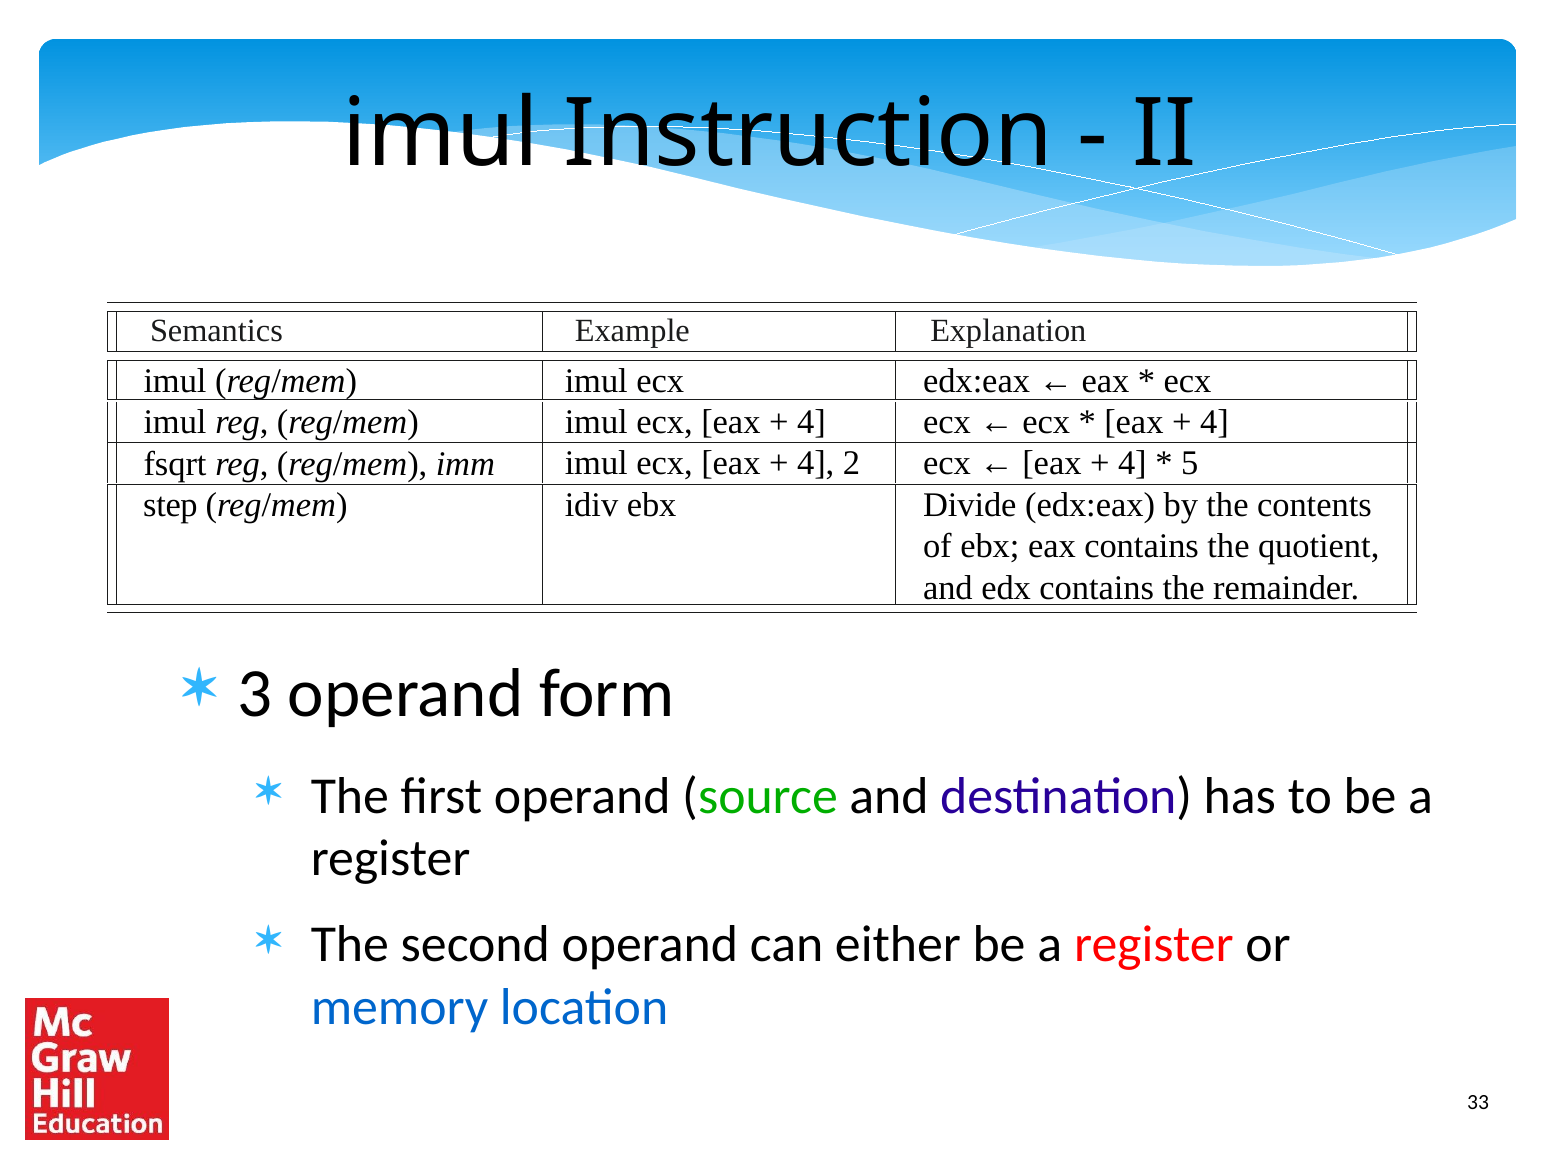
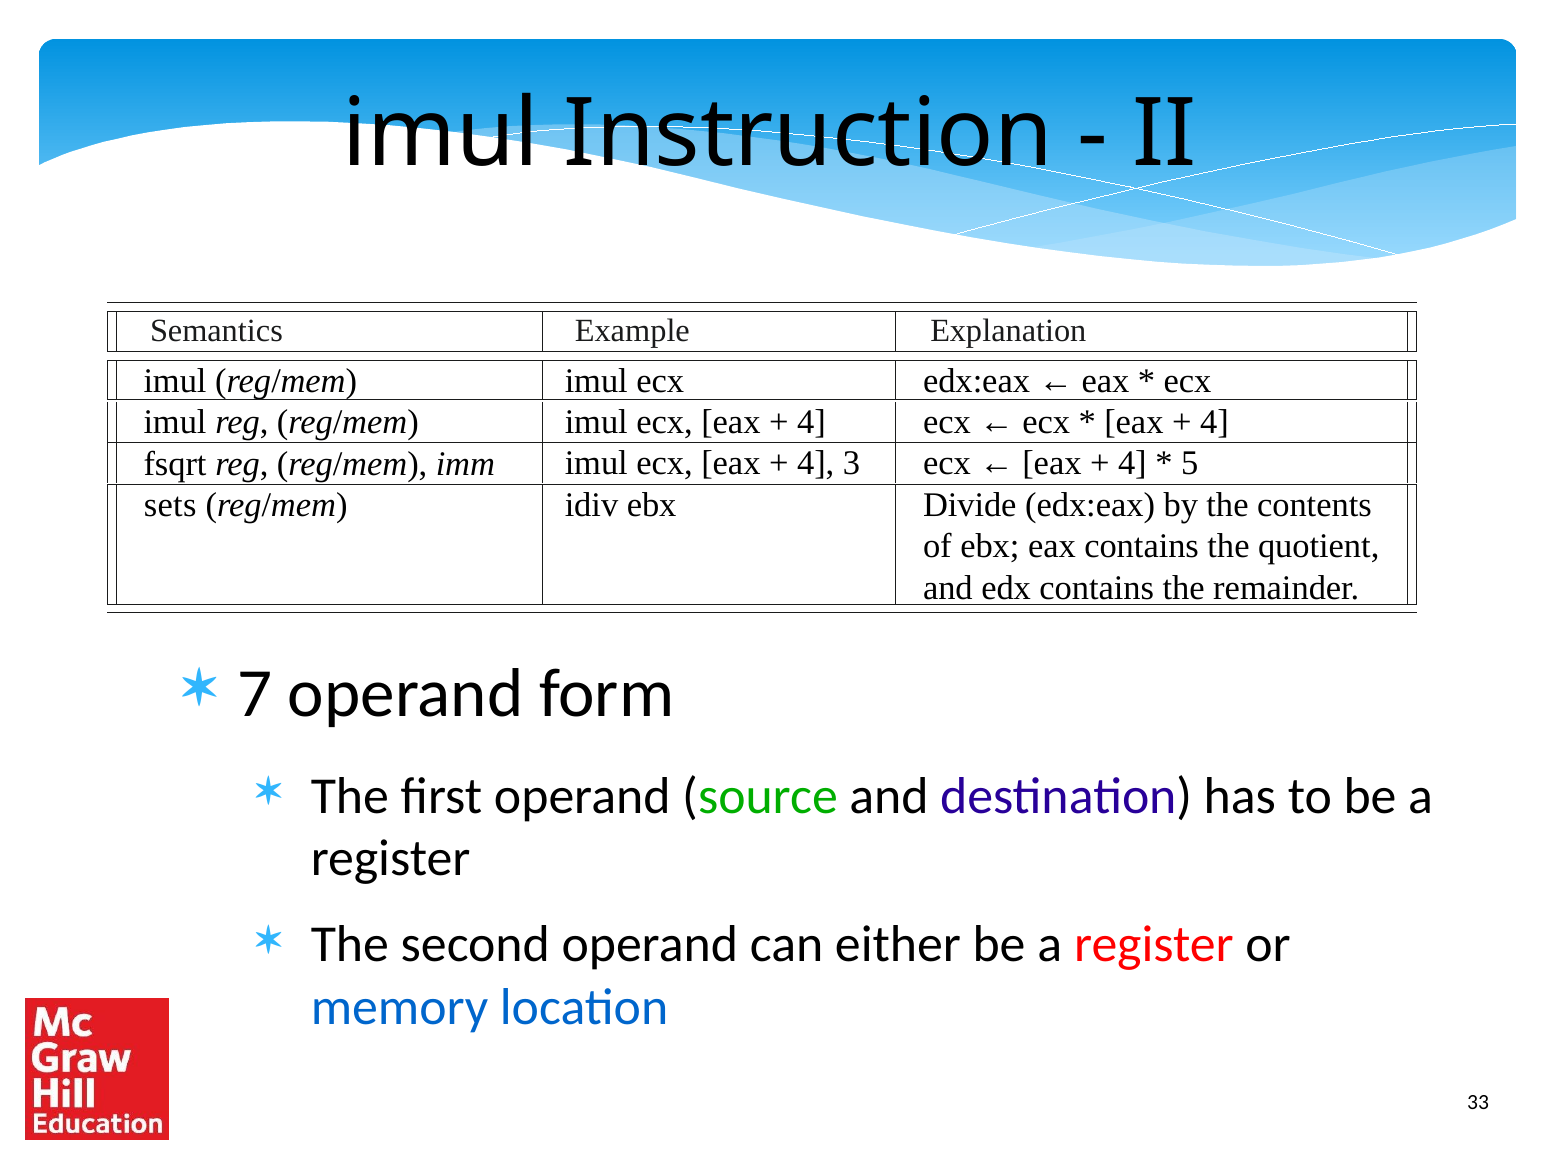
2: 2 -> 3
step: step -> sets
3: 3 -> 7
